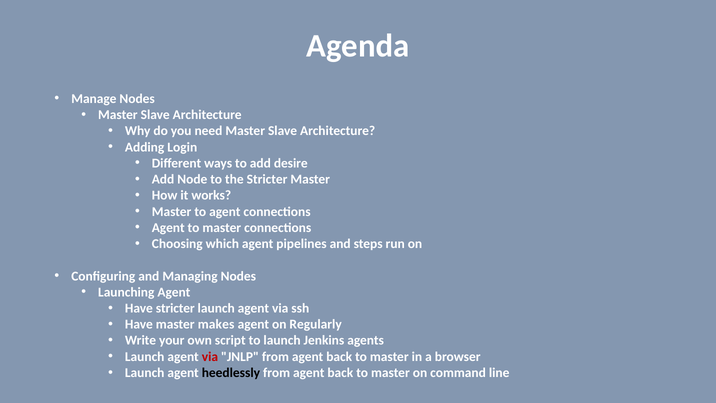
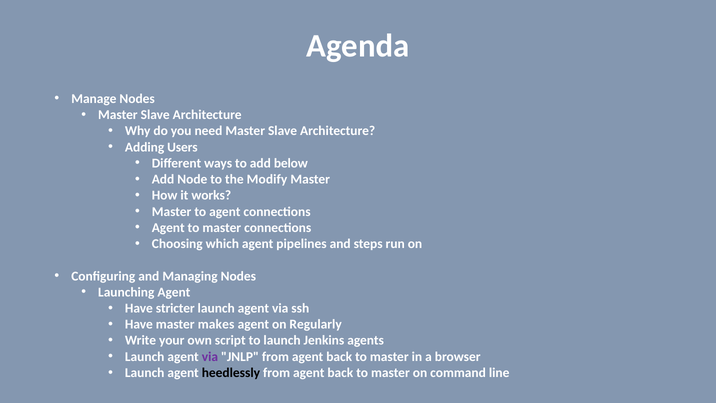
Login: Login -> Users
desire: desire -> below
the Stricter: Stricter -> Modify
via at (210, 356) colour: red -> purple
